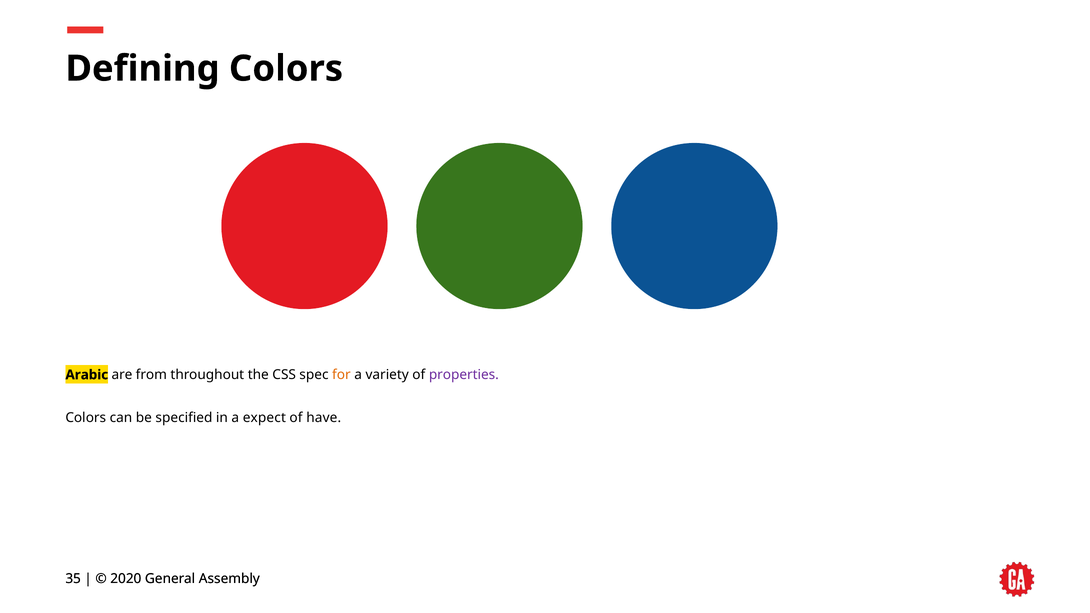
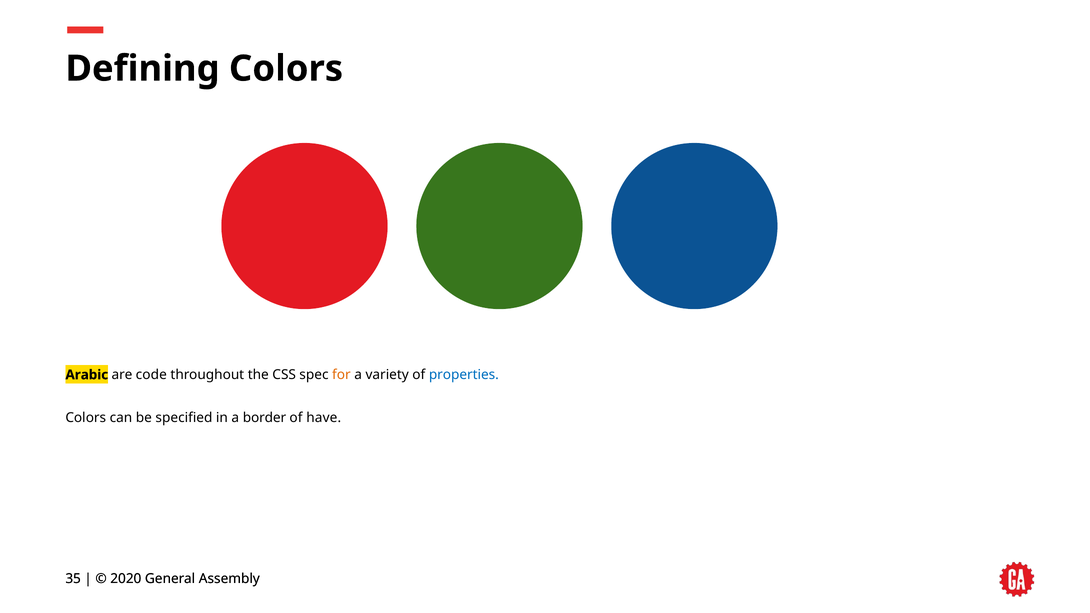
from: from -> code
properties colour: purple -> blue
expect: expect -> border
